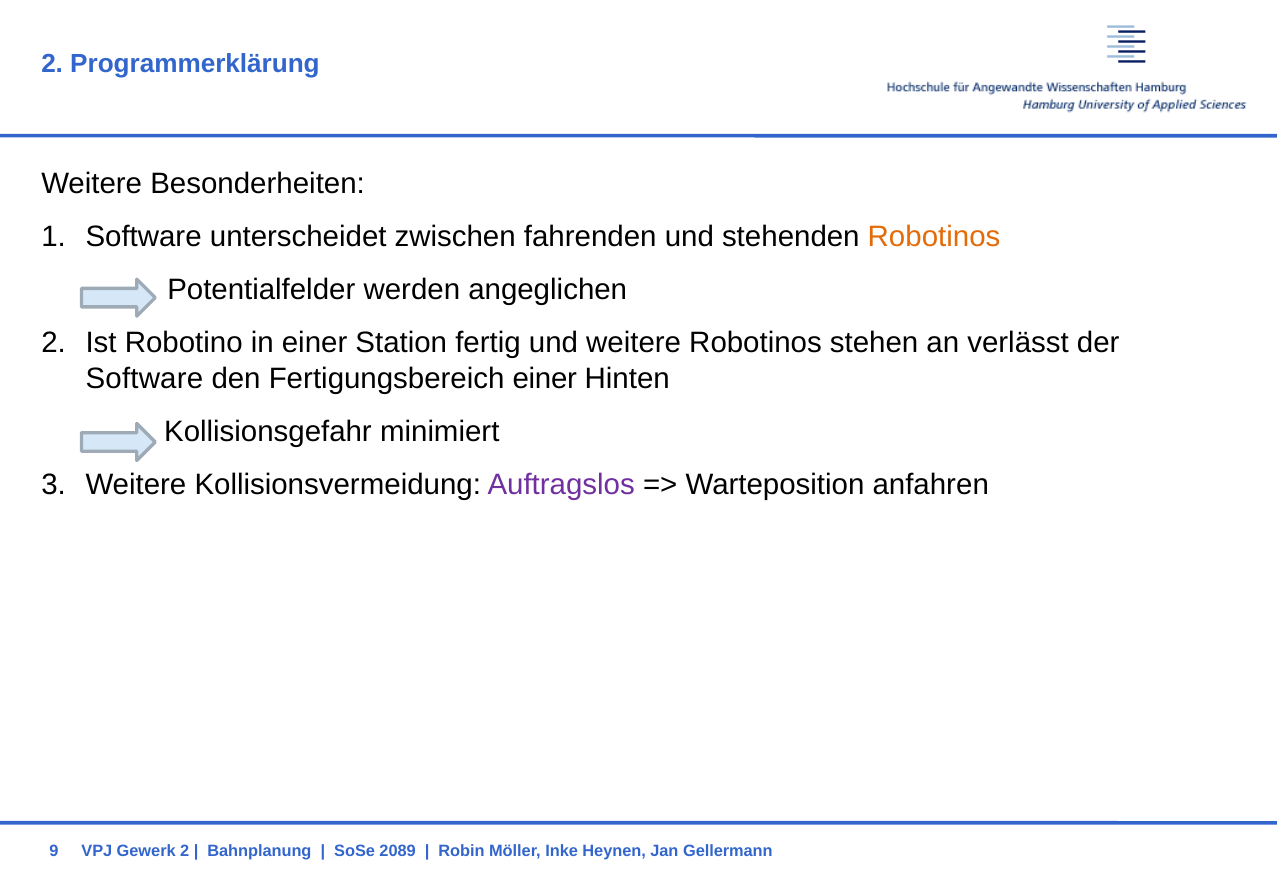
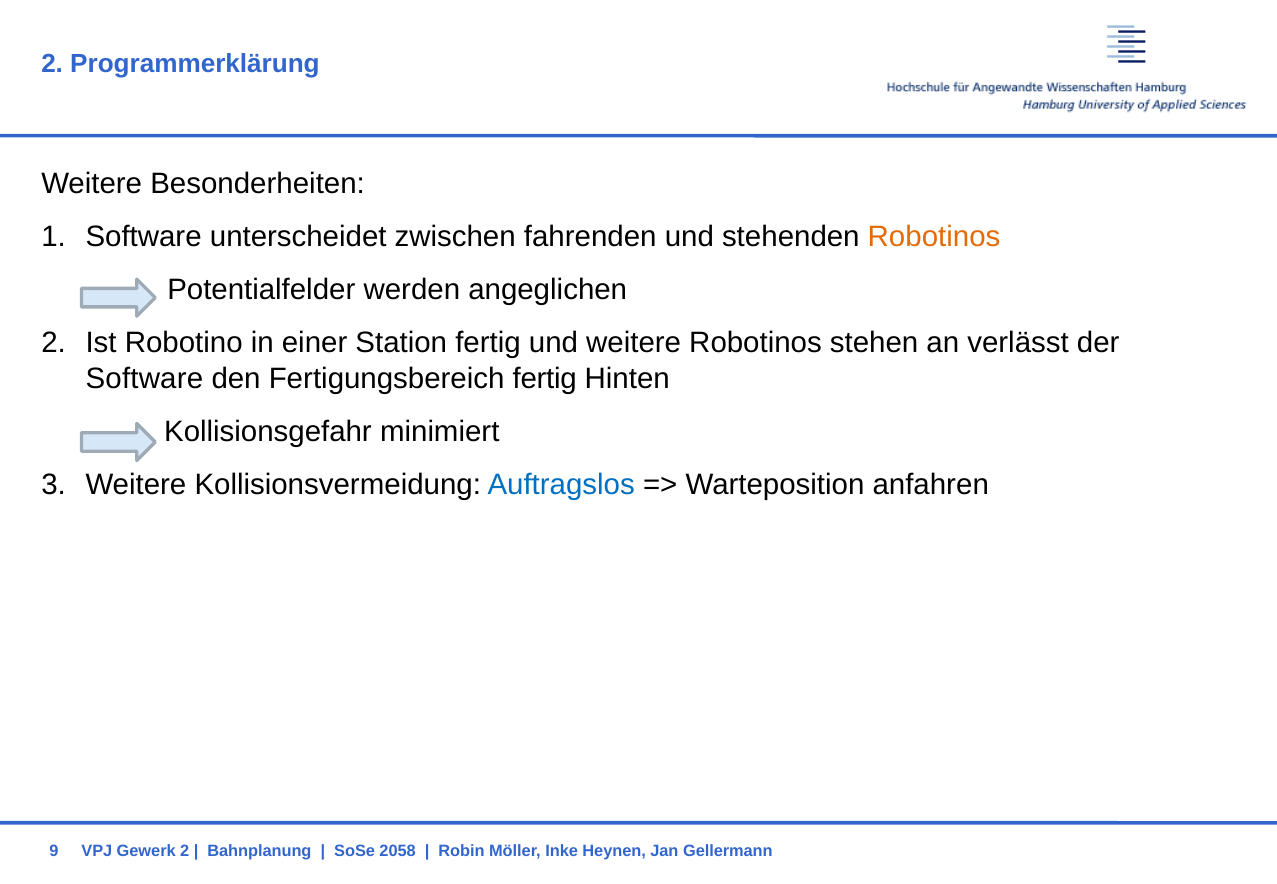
Fertigungsbereich einer: einer -> fertig
Auftragslos colour: purple -> blue
2089: 2089 -> 2058
